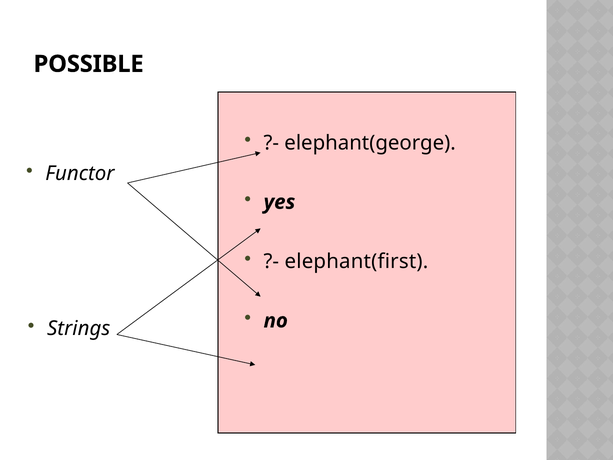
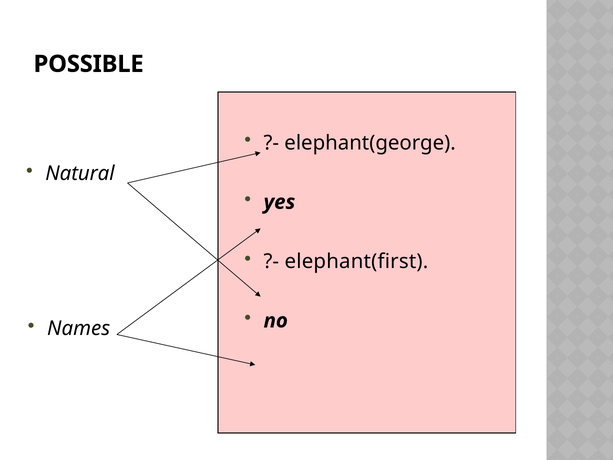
Functor: Functor -> Natural
Strings: Strings -> Names
